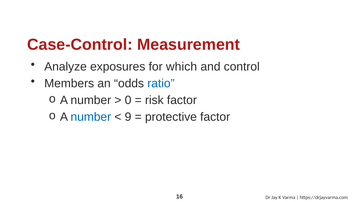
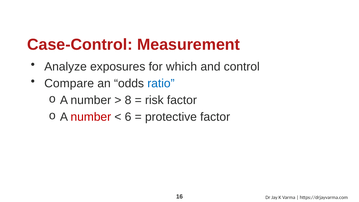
Members: Members -> Compare
0: 0 -> 8
number at (91, 117) colour: blue -> red
9: 9 -> 6
